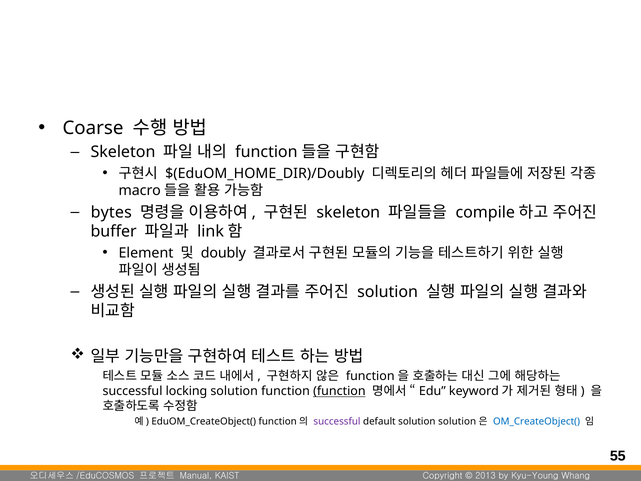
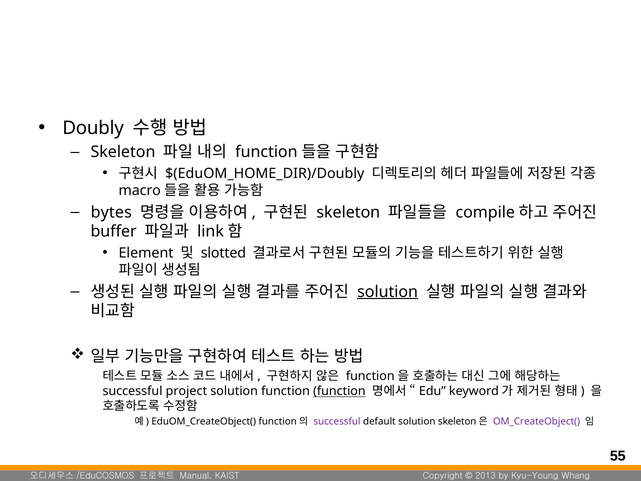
Coarse: Coarse -> Doubly
doubly: doubly -> slotted
solution at (388, 292) underline: none -> present
locking: locking -> project
solution solution: solution -> skeleton
OM_CreateObject( colour: blue -> purple
